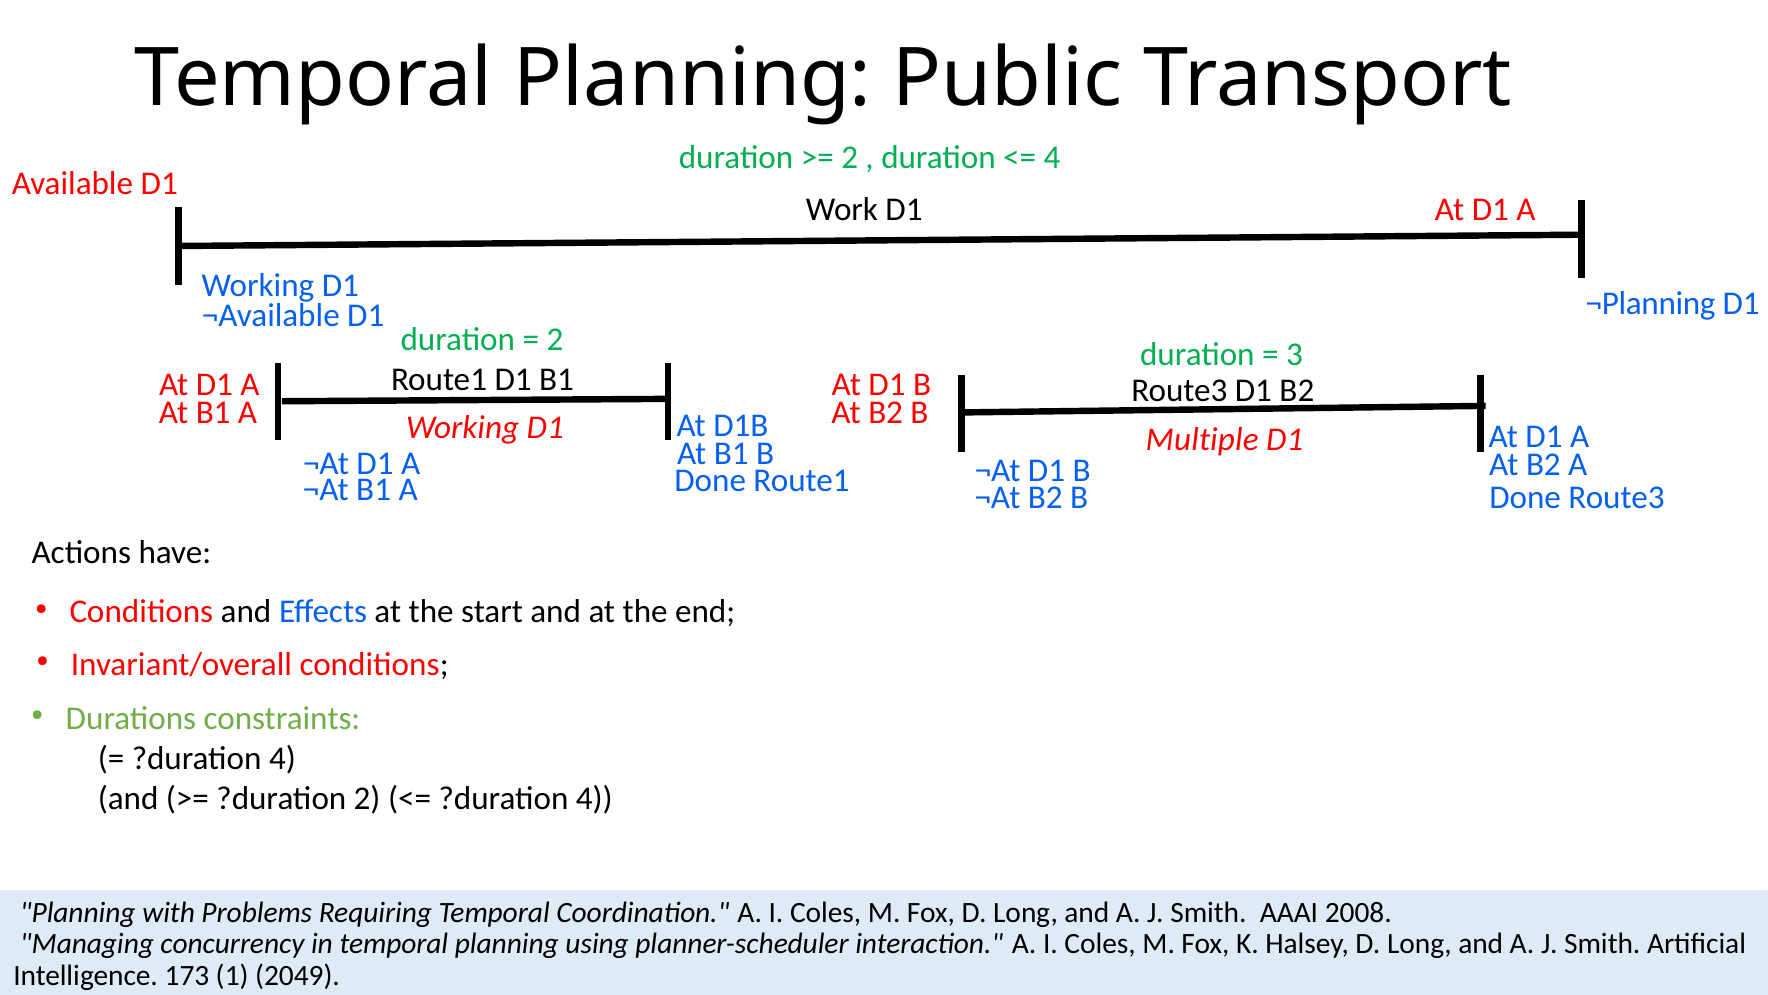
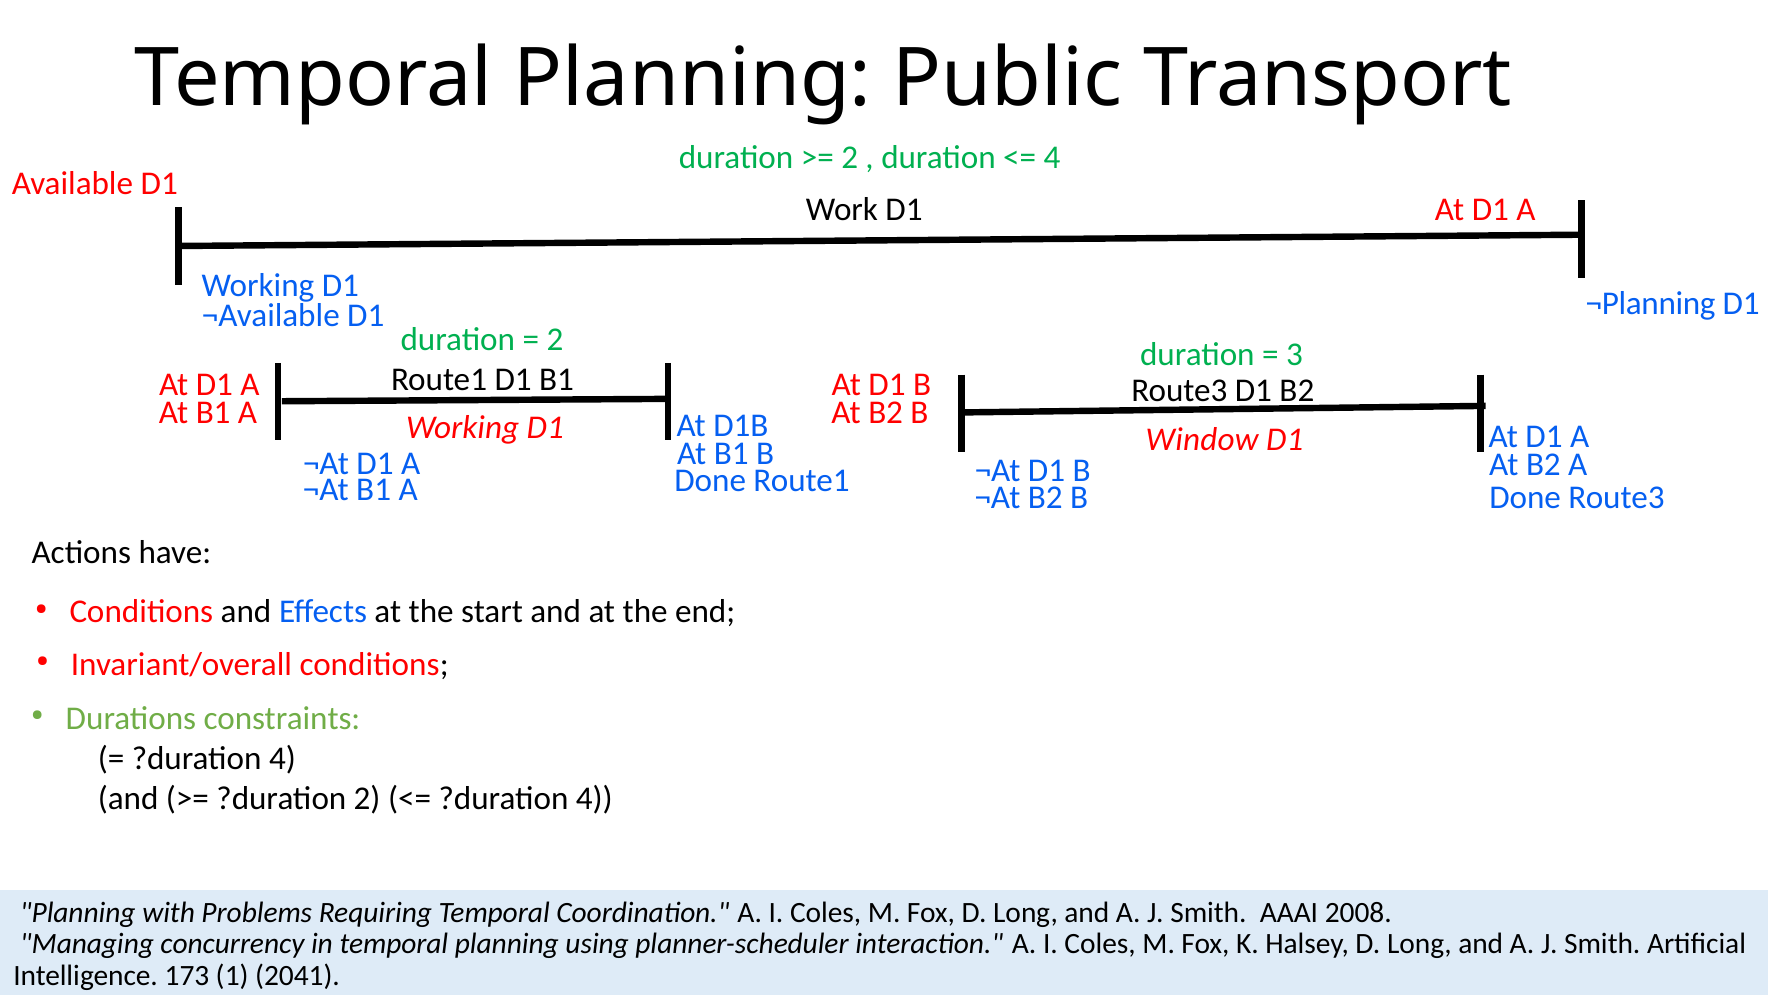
Multiple: Multiple -> Window
2049: 2049 -> 2041
